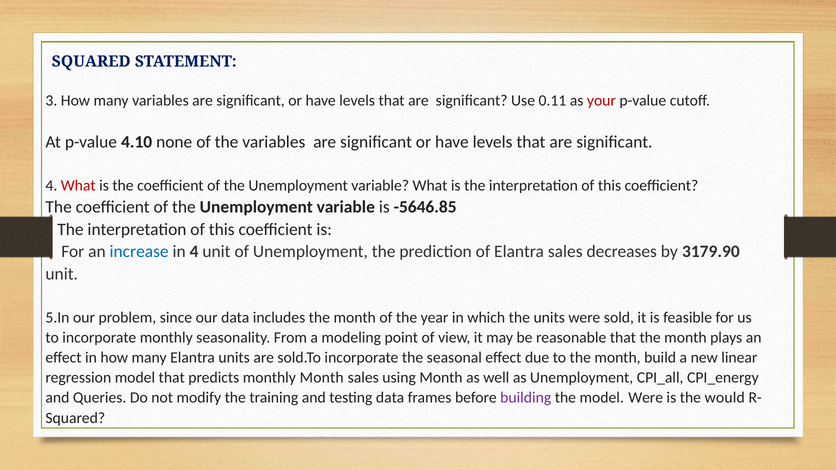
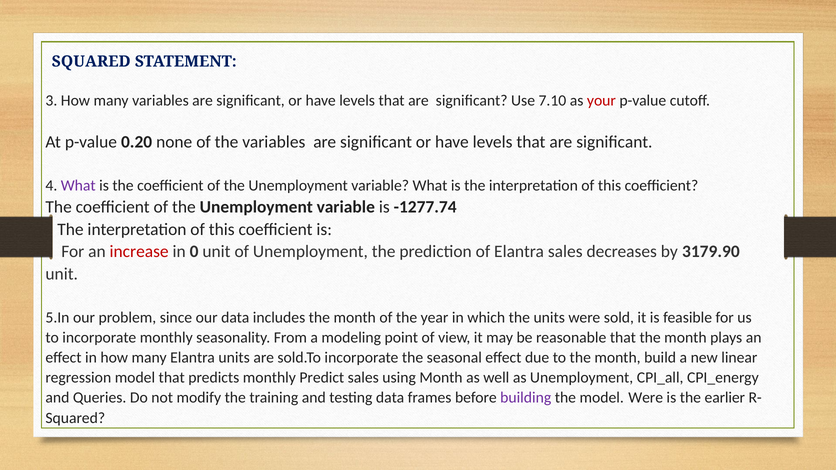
0.11: 0.11 -> 7.10
4.10: 4.10 -> 0.20
What at (78, 186) colour: red -> purple
-5646.85: -5646.85 -> -1277.74
increase colour: blue -> red
in 4: 4 -> 0
monthly Month: Month -> Predict
would: would -> earlier
